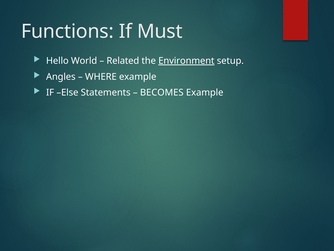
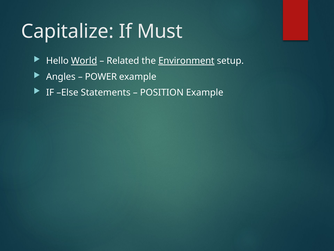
Functions: Functions -> Capitalize
World underline: none -> present
WHERE: WHERE -> POWER
BECOMES: BECOMES -> POSITION
